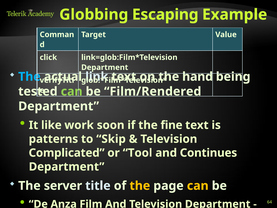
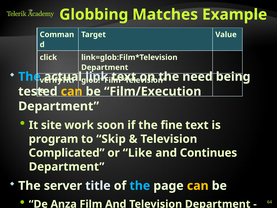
Escaping: Escaping -> Matches
hand: hand -> need
can at (72, 91) colour: light green -> yellow
Film/Rendered: Film/Rendered -> Film/Execution
like: like -> site
patterns: patterns -> program
Tool: Tool -> Like
the at (140, 186) colour: yellow -> light blue
